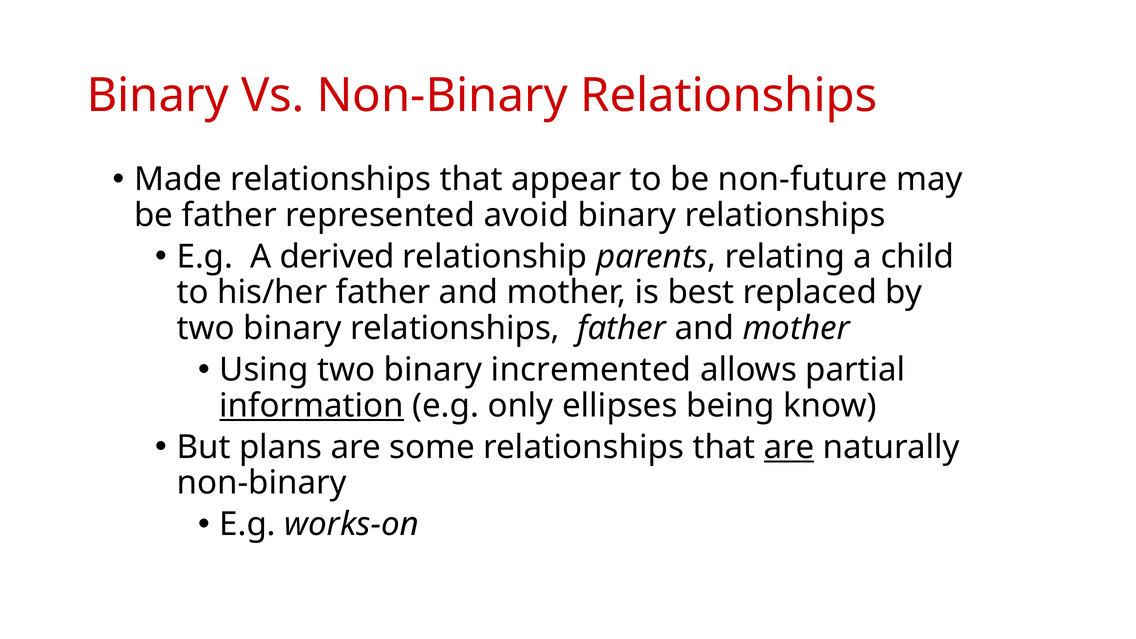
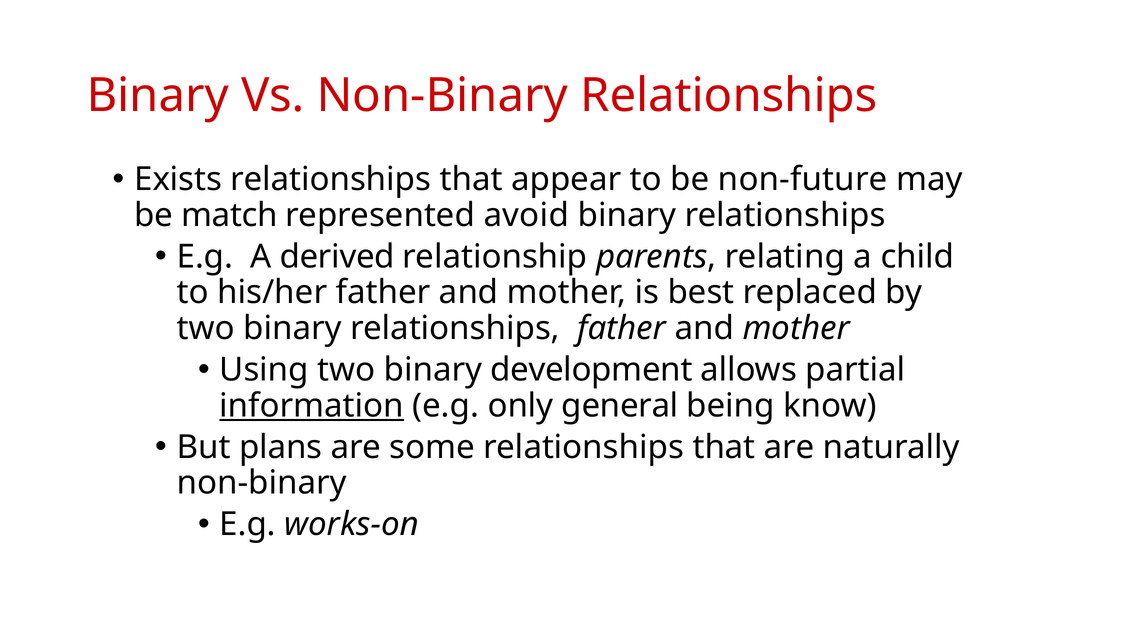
Made: Made -> Exists
be father: father -> match
incremented: incremented -> development
ellipses: ellipses -> general
are at (789, 447) underline: present -> none
